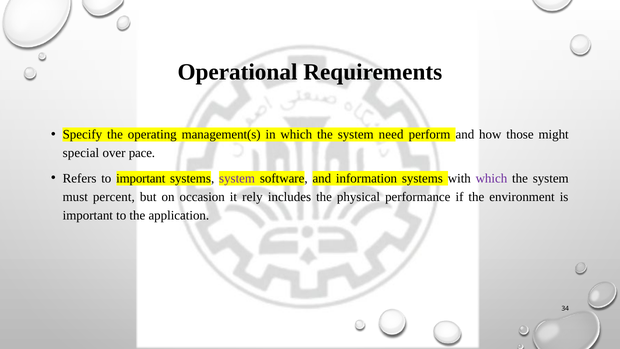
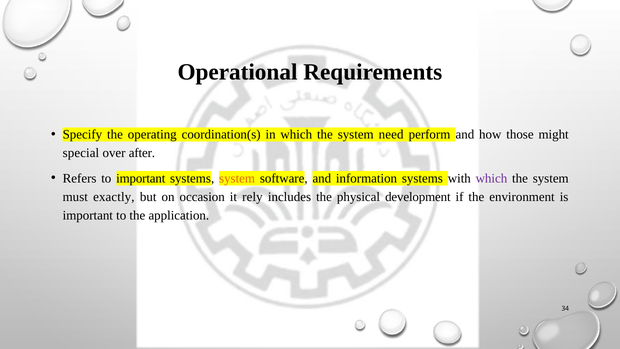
management(s: management(s -> coordination(s
pace: pace -> after
system at (237, 178) colour: purple -> orange
percent: percent -> exactly
performance: performance -> development
